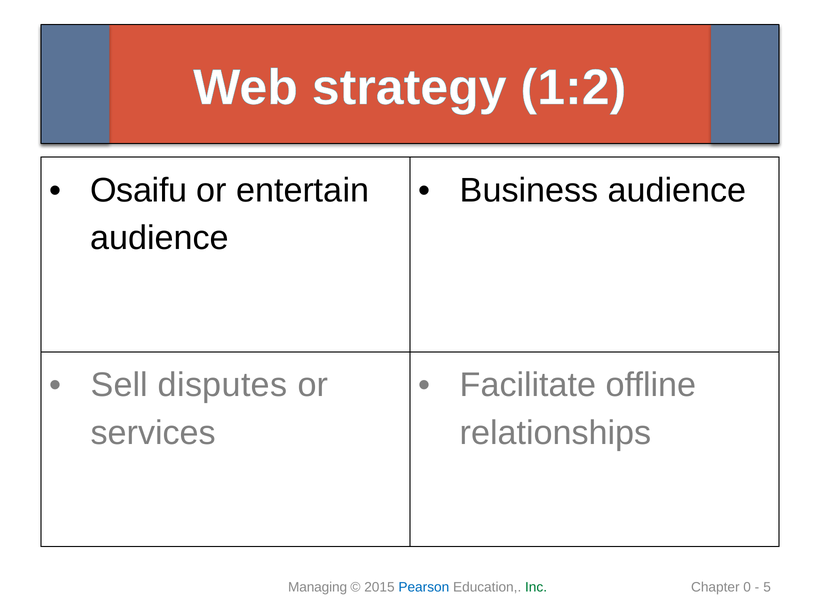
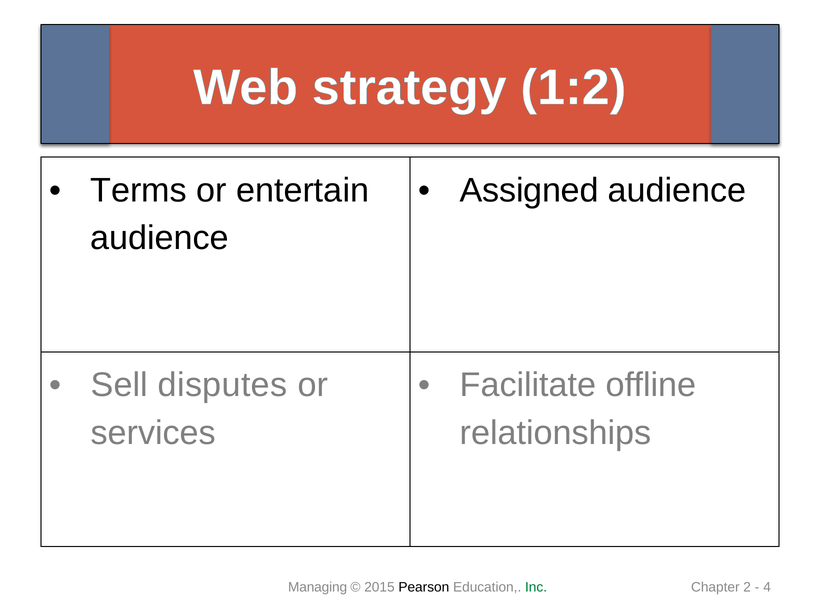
Osaifu: Osaifu -> Terms
Business: Business -> Assigned
Pearson colour: blue -> black
0: 0 -> 2
5: 5 -> 4
